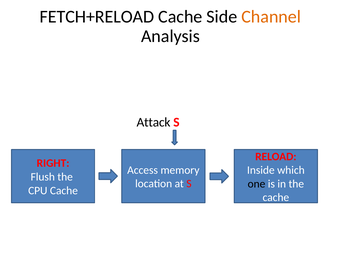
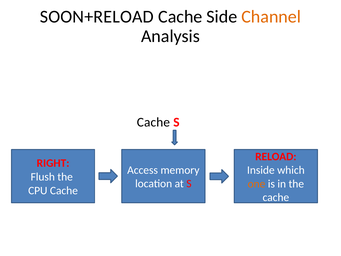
FETCH+RELOAD: FETCH+RELOAD -> SOON+RELOAD
Attack at (154, 122): Attack -> Cache
one colour: black -> orange
